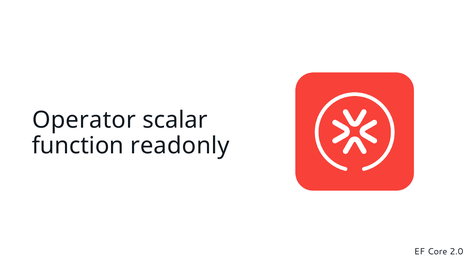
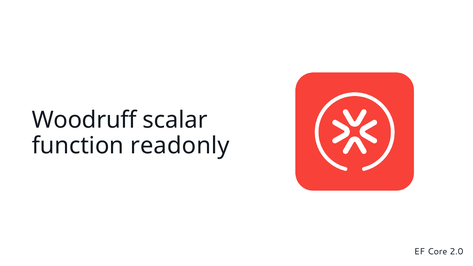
Operator: Operator -> Woodruff
